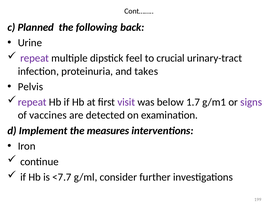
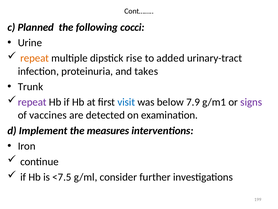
back: back -> cocci
repeat at (35, 58) colour: purple -> orange
feel: feel -> rise
crucial: crucial -> added
Pelvis: Pelvis -> Trunk
visit colour: purple -> blue
1.7: 1.7 -> 7.9
<7.7: <7.7 -> <7.5
